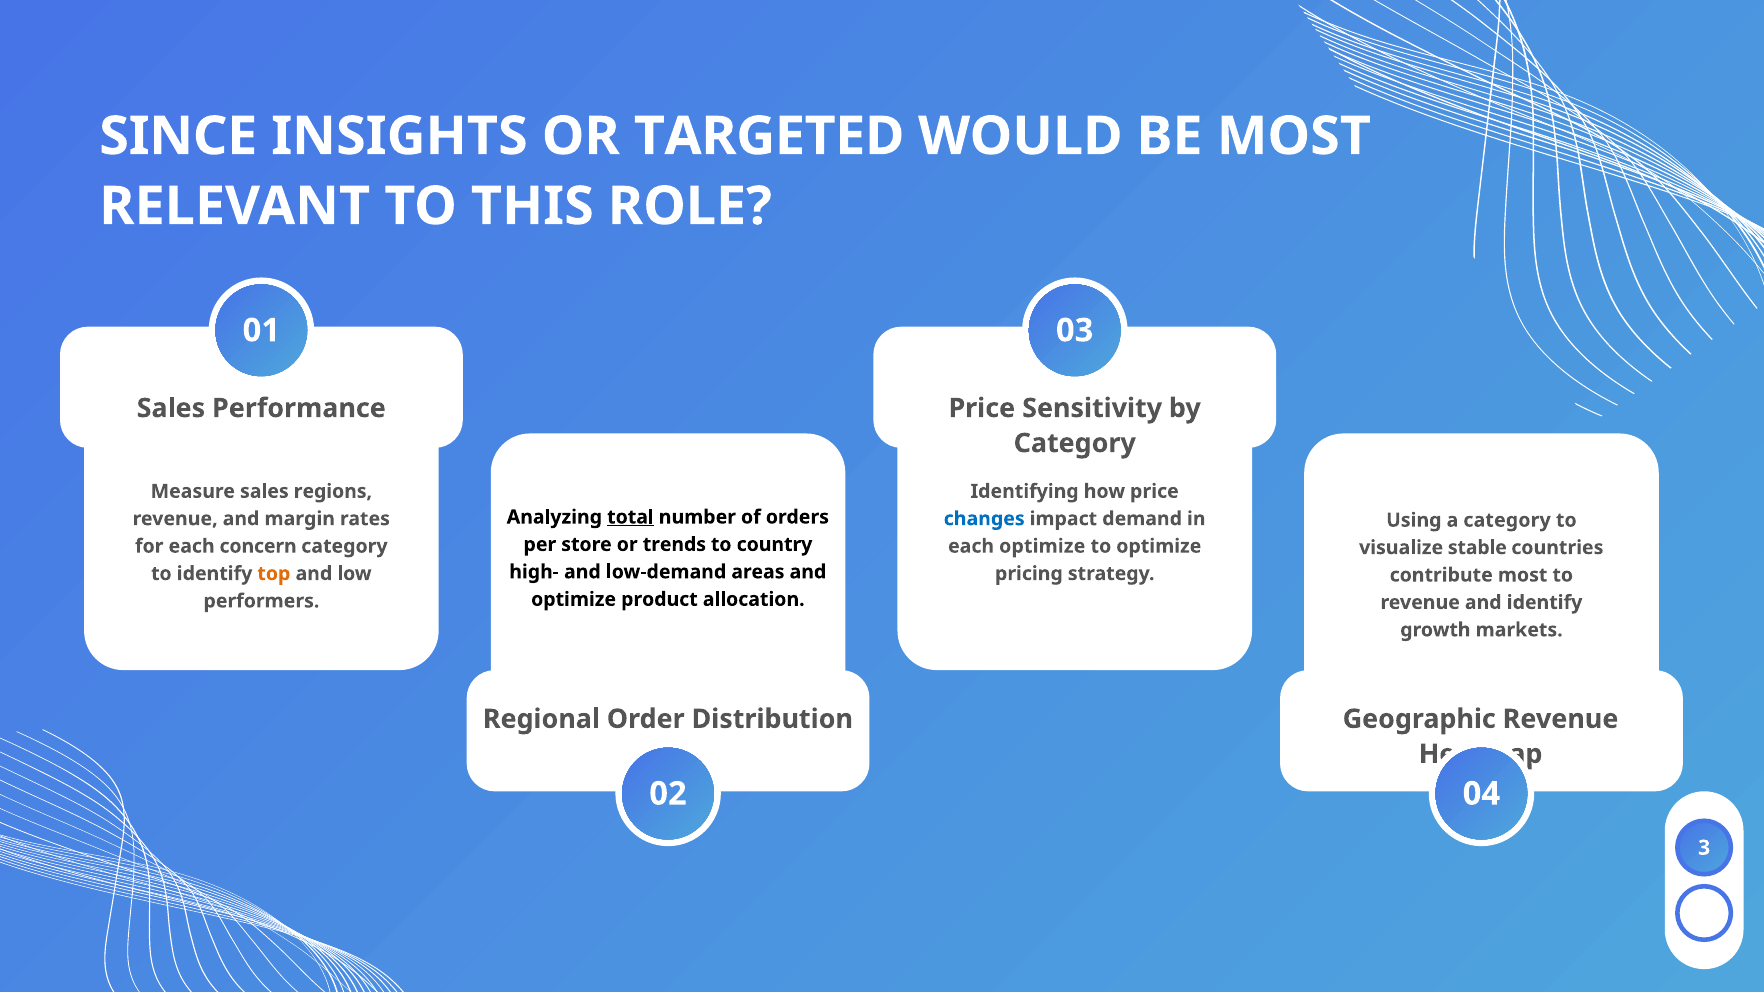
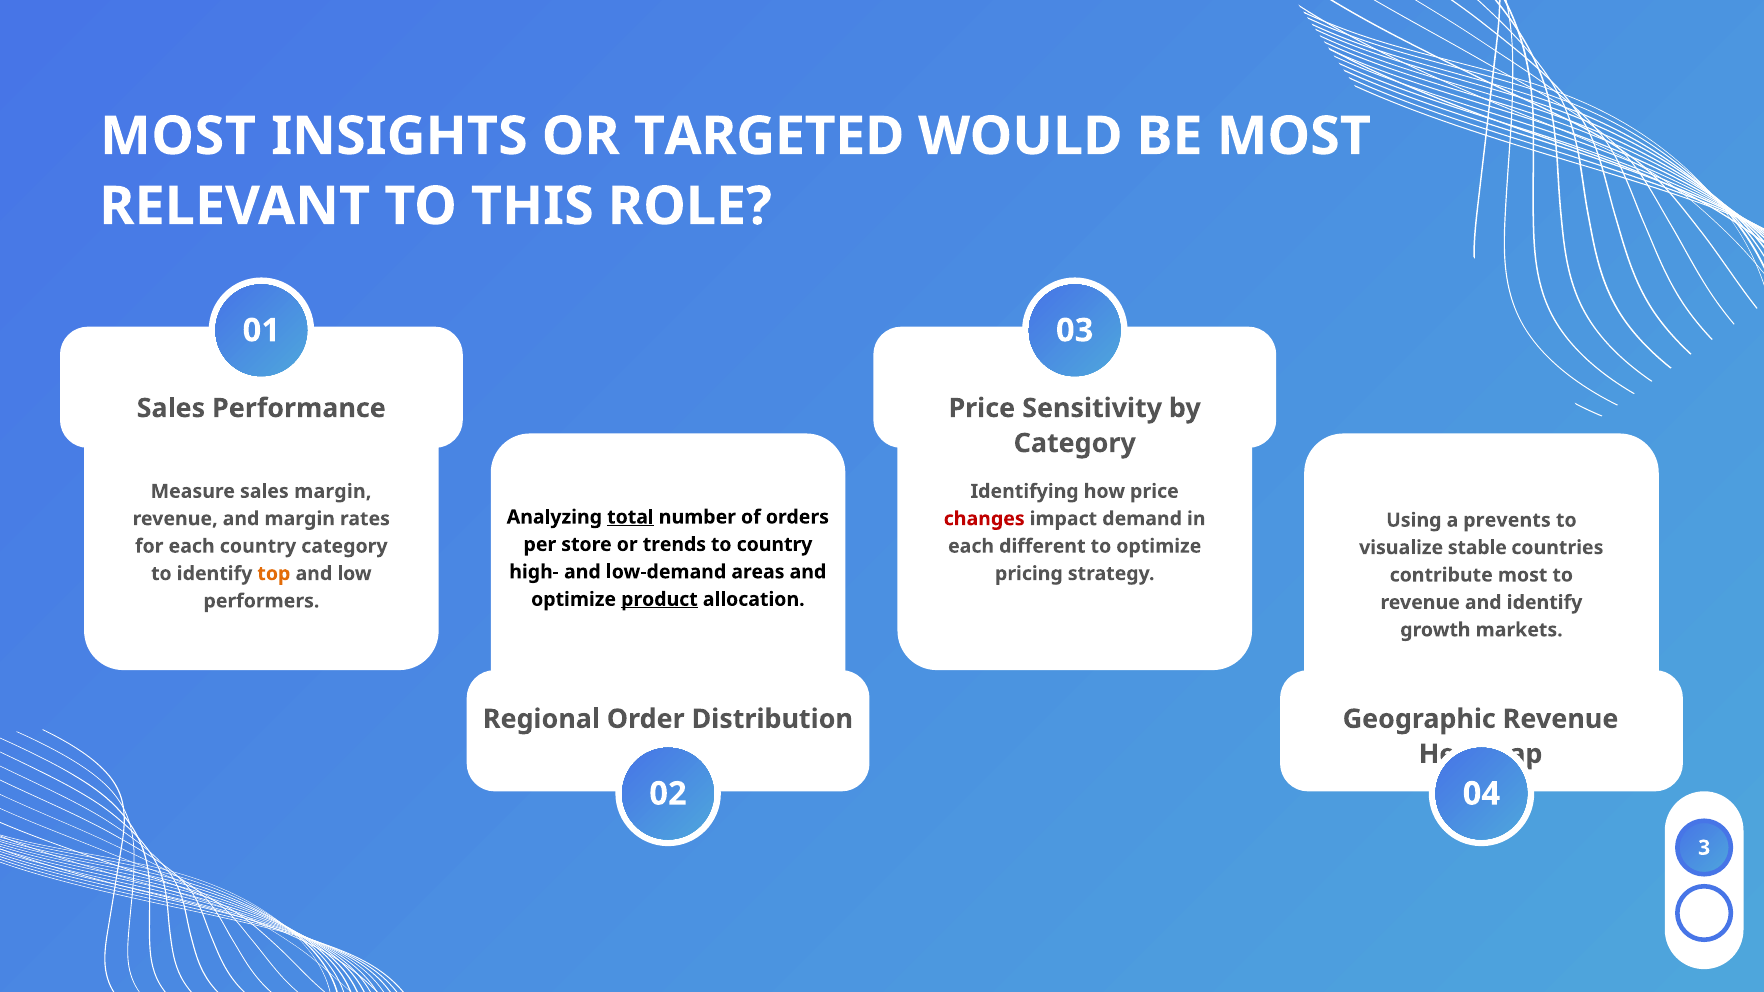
SINCE at (178, 136): SINCE -> MOST
sales regions: regions -> margin
changes colour: blue -> red
a category: category -> prevents
each concern: concern -> country
each optimize: optimize -> different
product underline: none -> present
